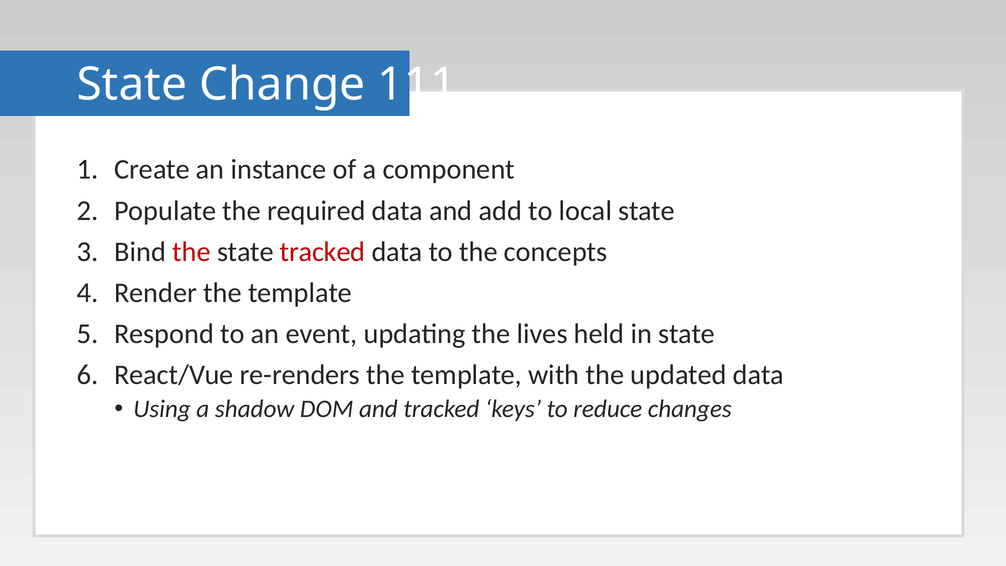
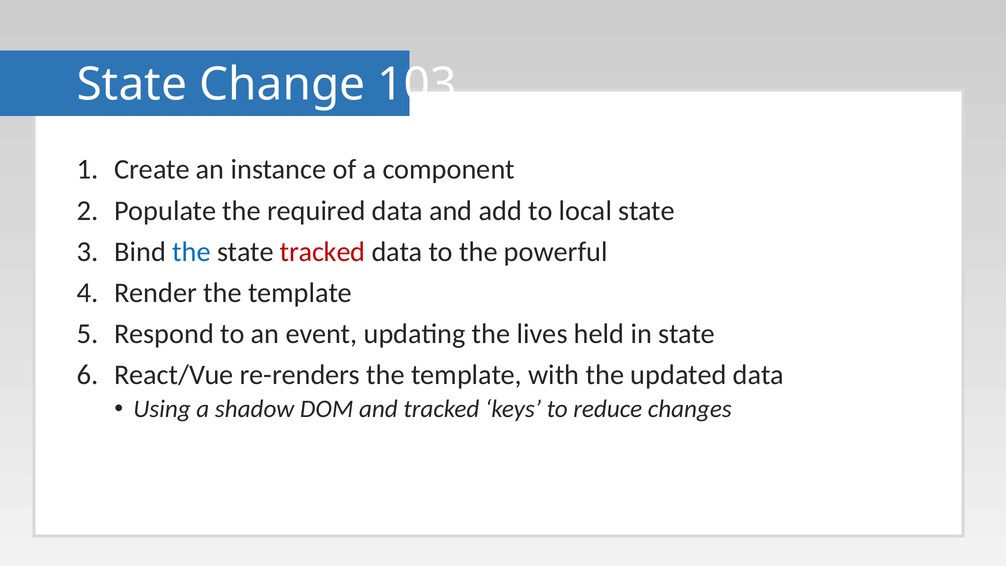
111: 111 -> 103
the at (192, 252) colour: red -> blue
concepts: concepts -> powerful
